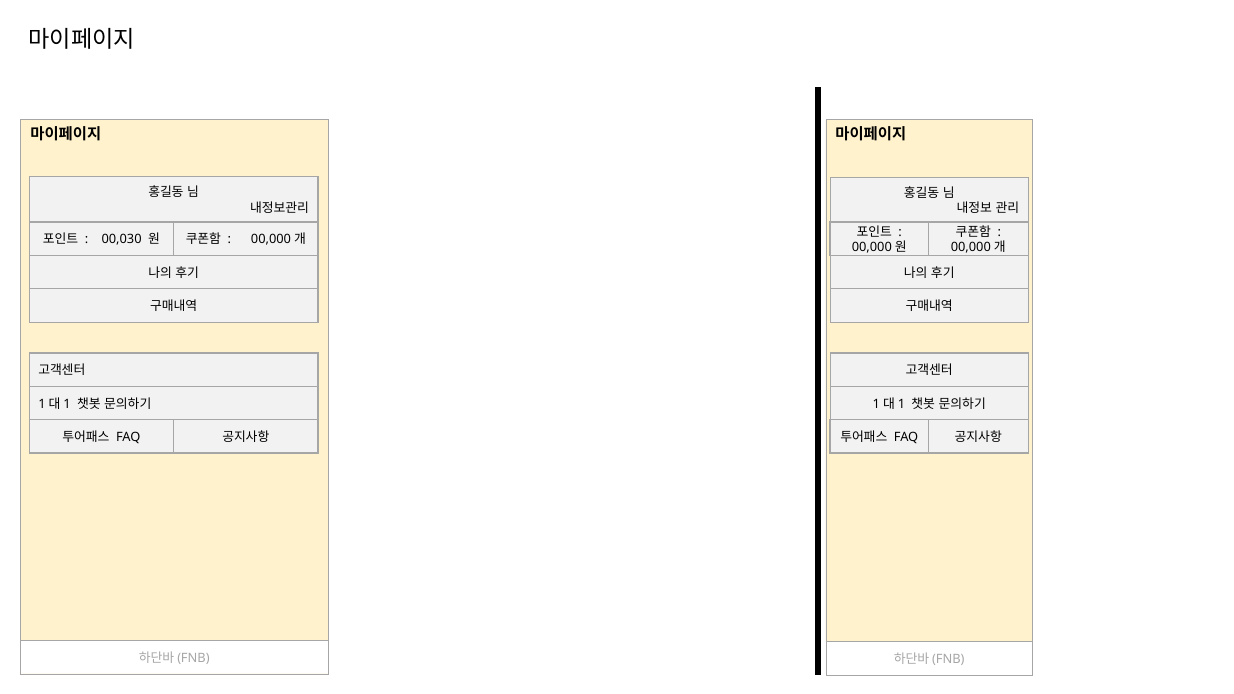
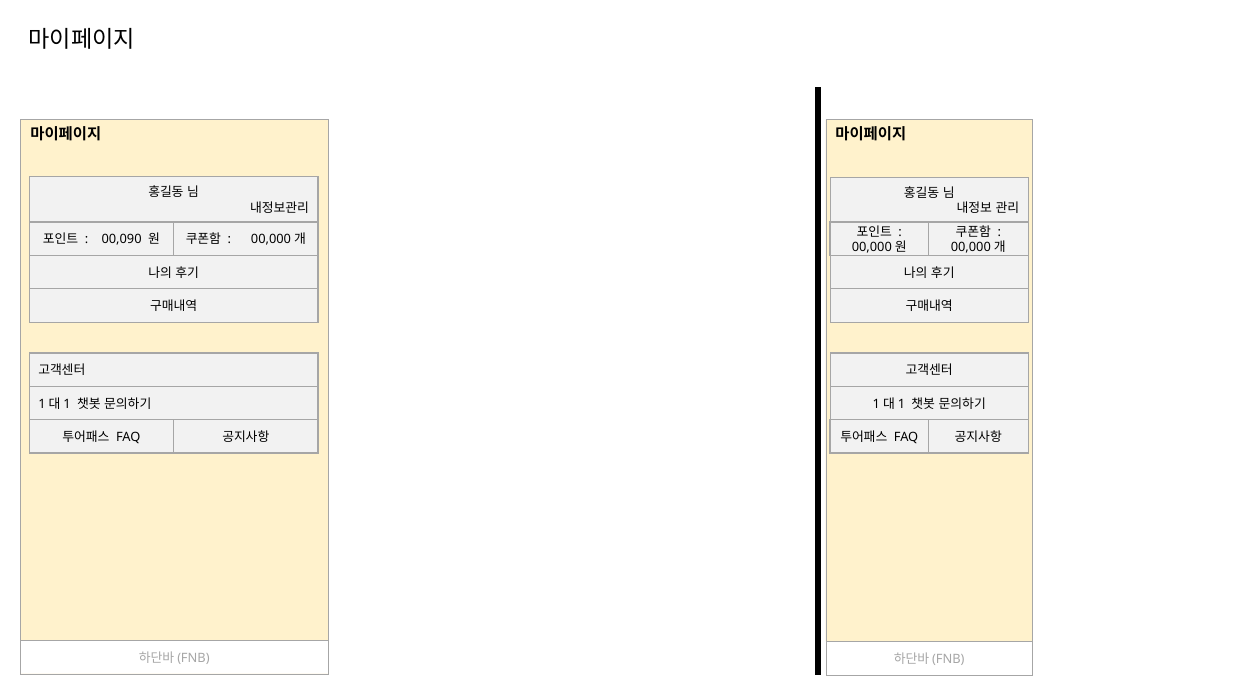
00,030: 00,030 -> 00,090
